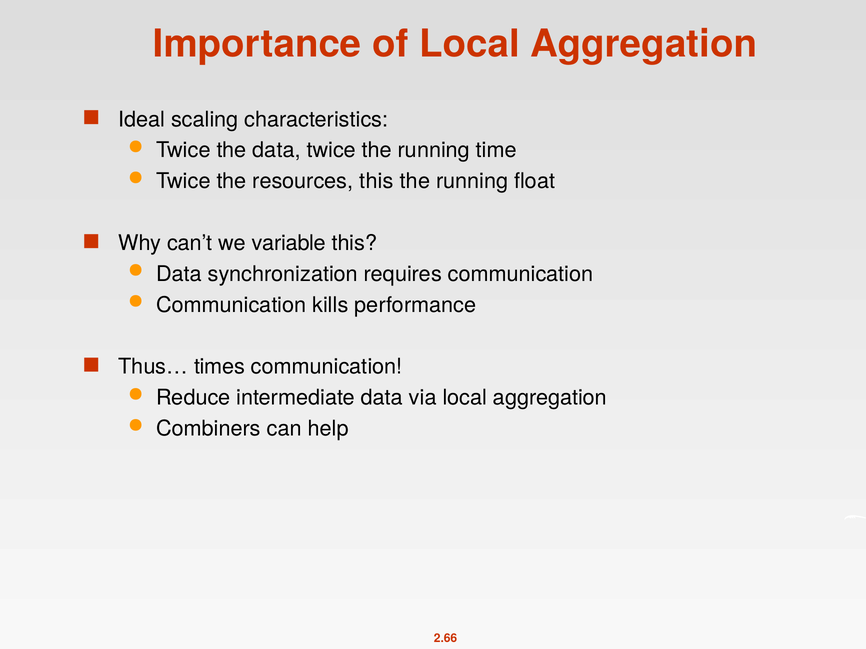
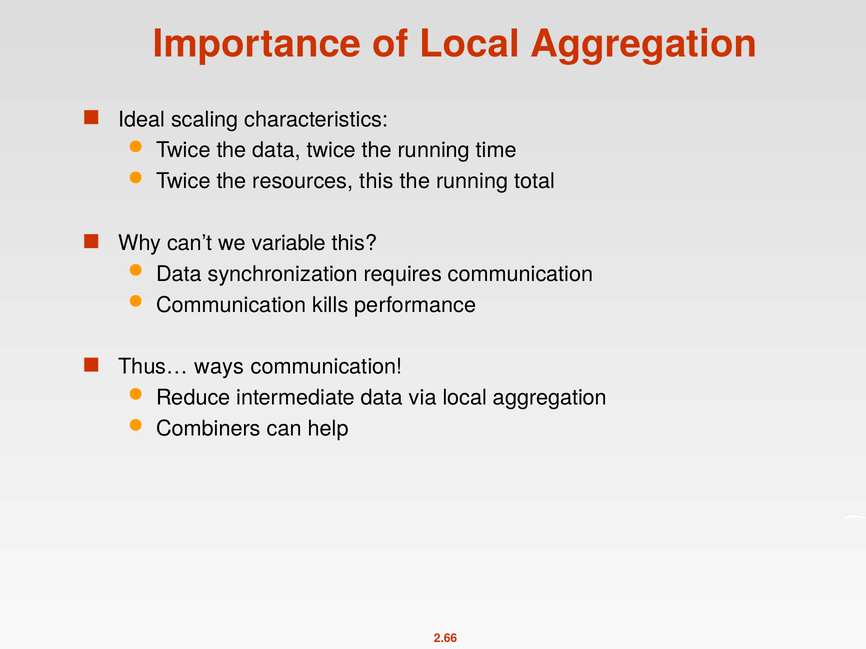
float: float -> total
times: times -> ways
